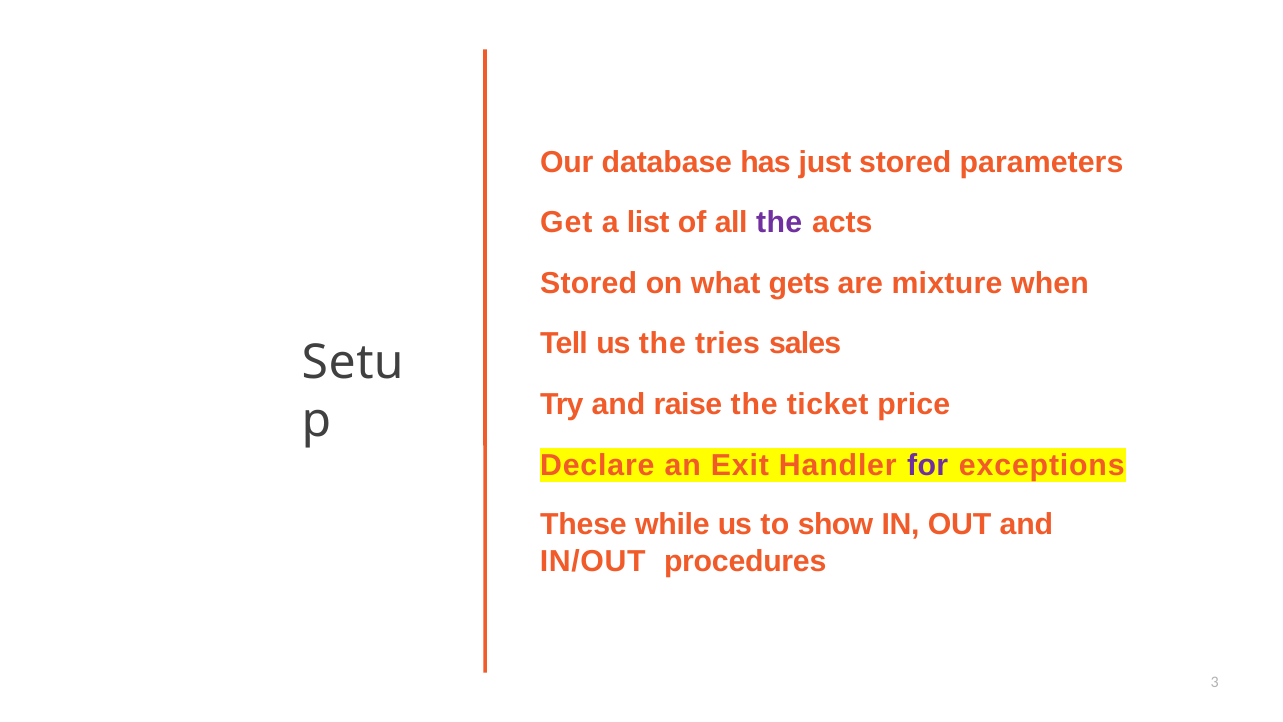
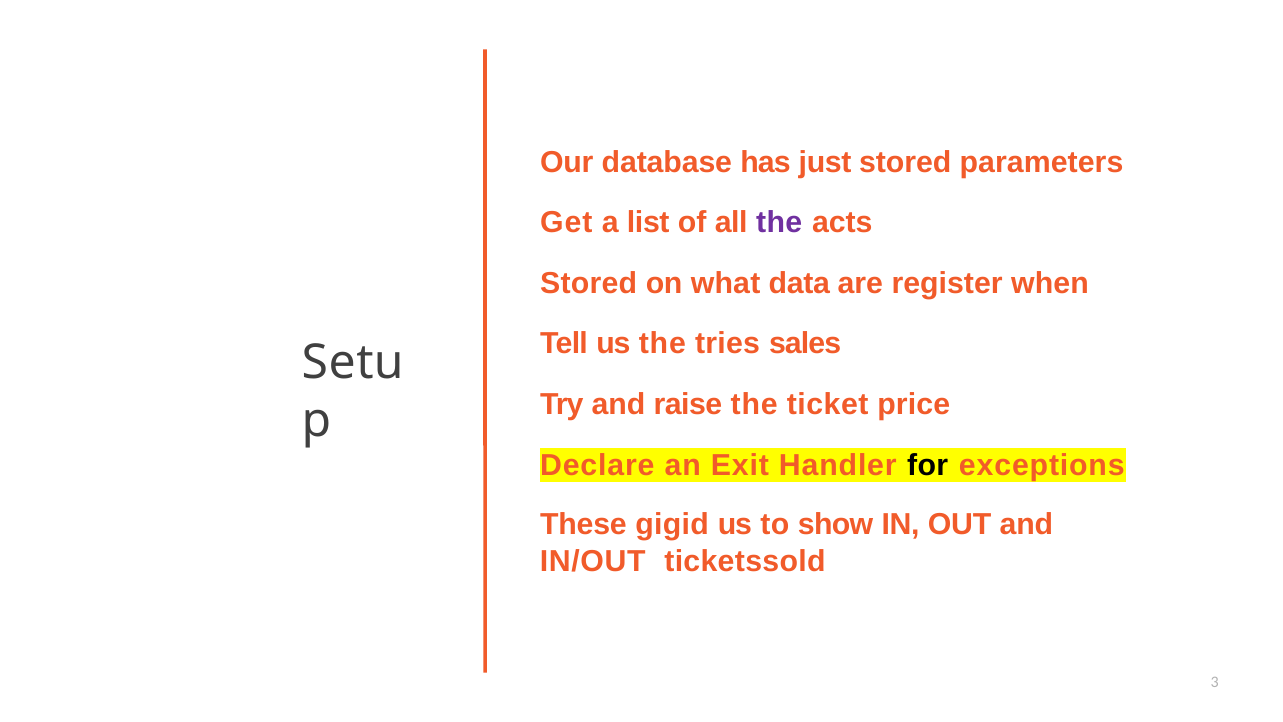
gets: gets -> data
mixture: mixture -> register
for colour: purple -> black
while: while -> gigid
procedures: procedures -> ticketssold
